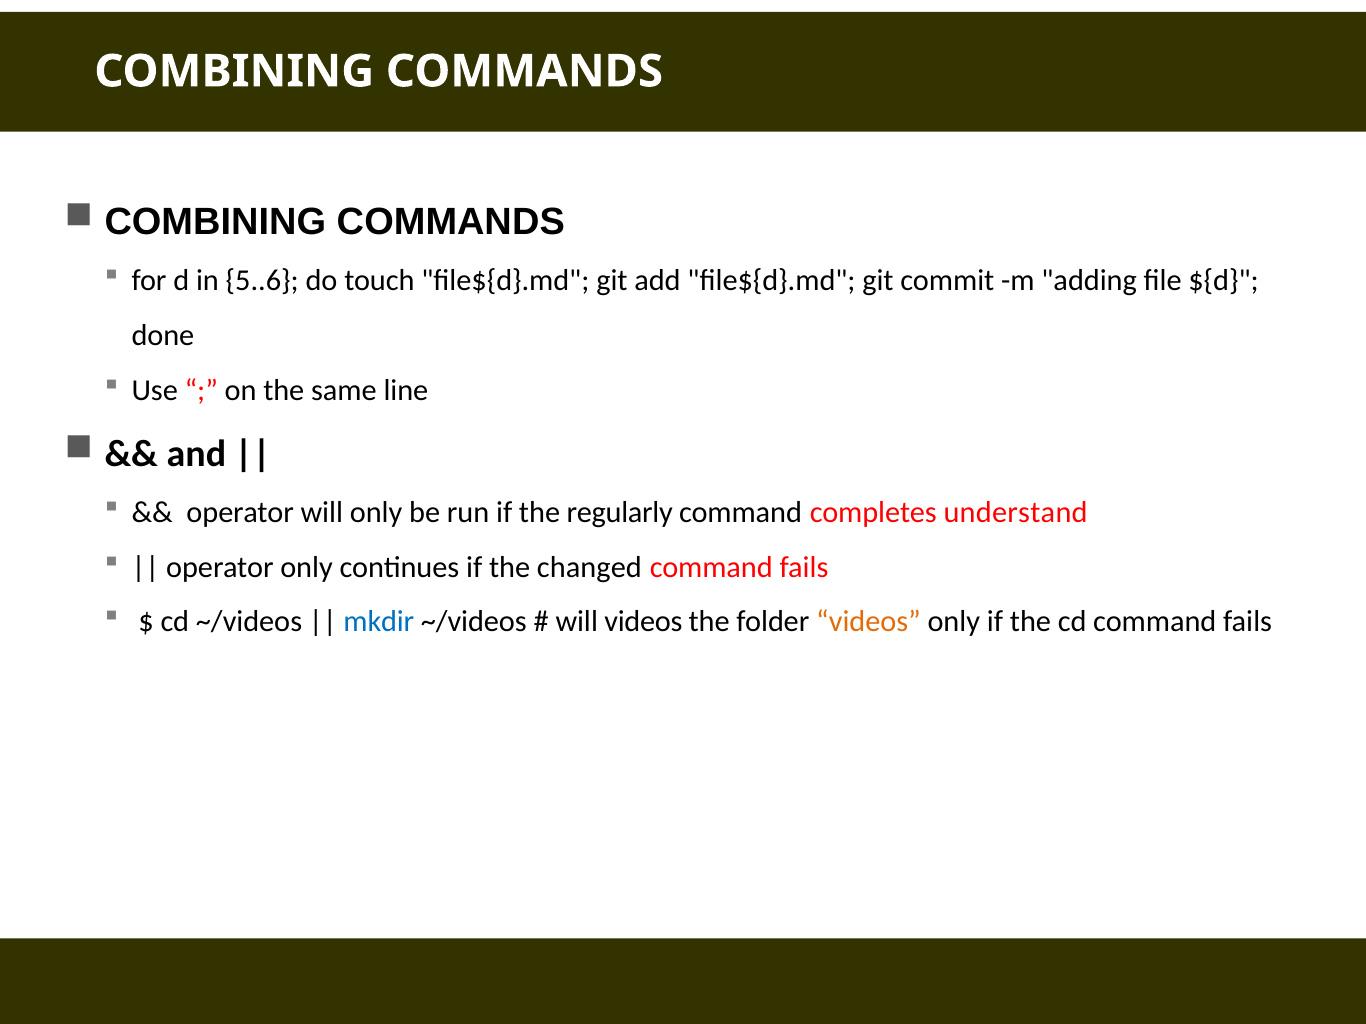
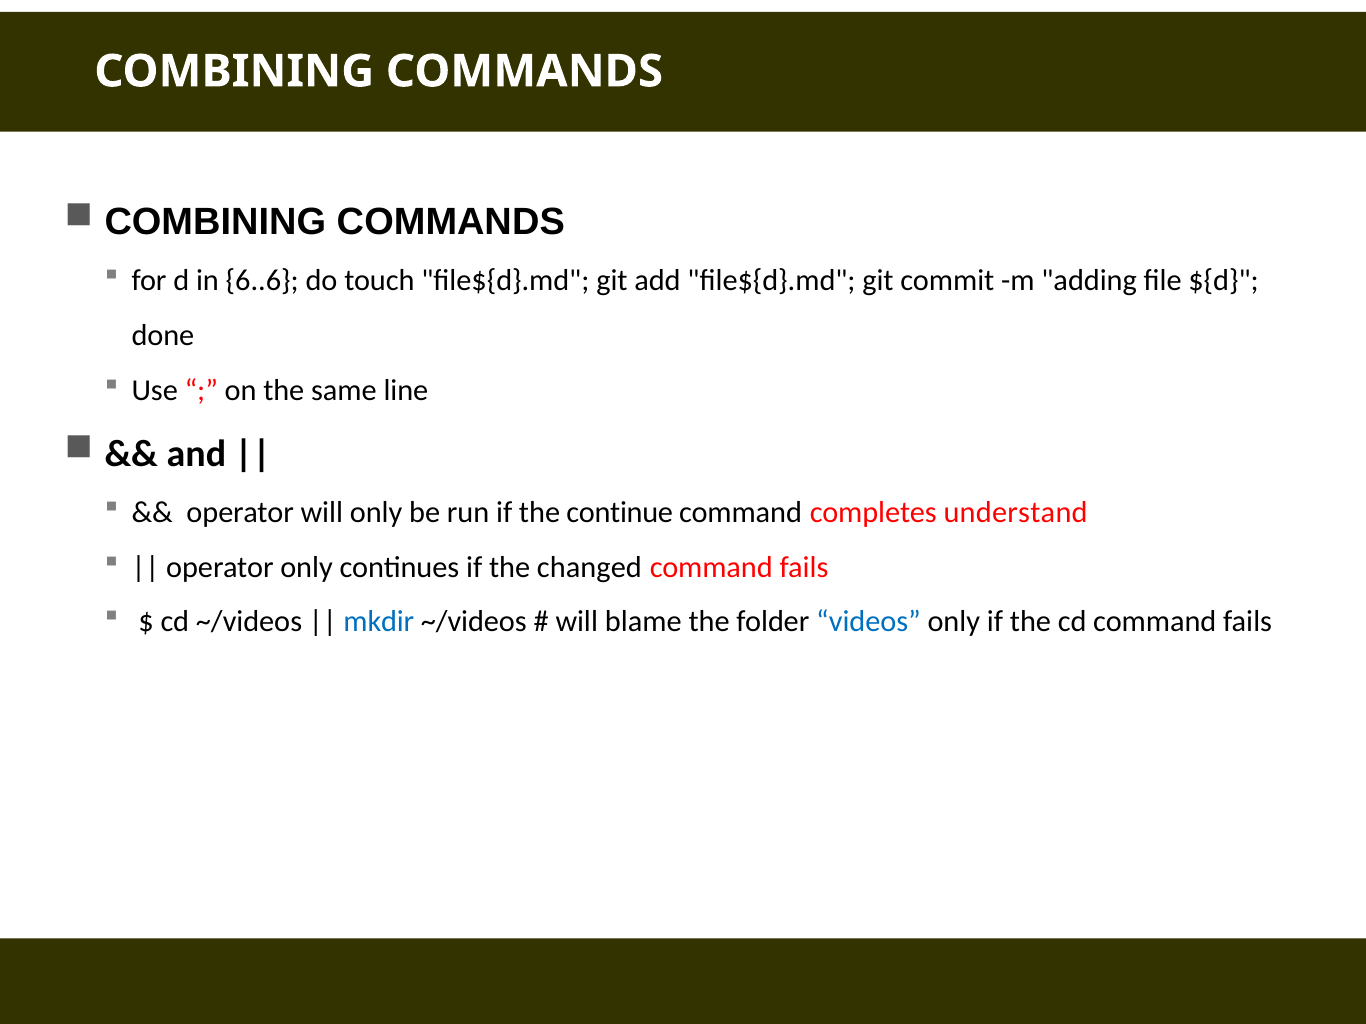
5..6: 5..6 -> 6..6
regularly: regularly -> continue
will videos: videos -> blame
videos at (869, 622) colour: orange -> blue
